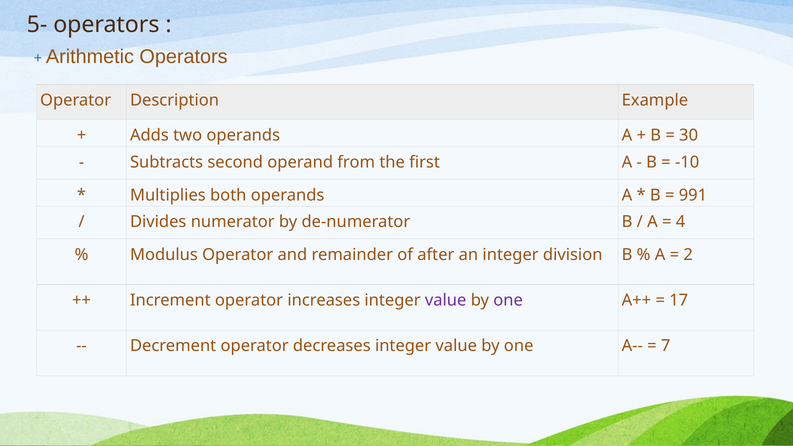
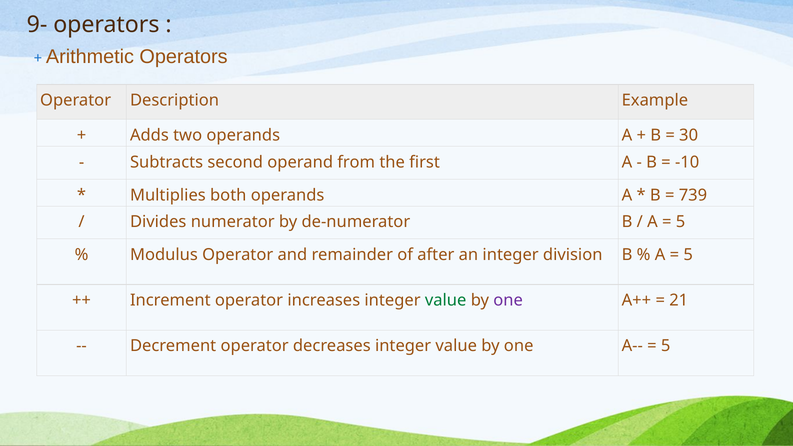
5-: 5- -> 9-
991: 991 -> 739
4 at (681, 222): 4 -> 5
2 at (688, 255): 2 -> 5
value at (446, 300) colour: purple -> green
17: 17 -> 21
7 at (666, 346): 7 -> 5
